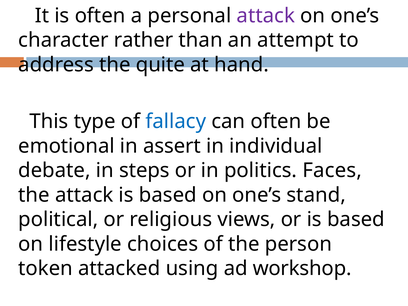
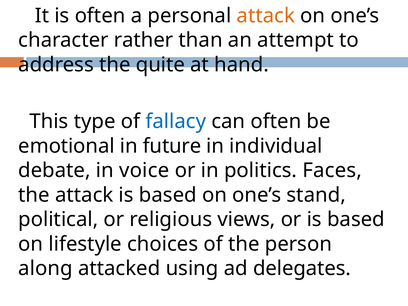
attack at (266, 16) colour: purple -> orange
assert: assert -> future
steps: steps -> voice
token: token -> along
workshop: workshop -> delegates
